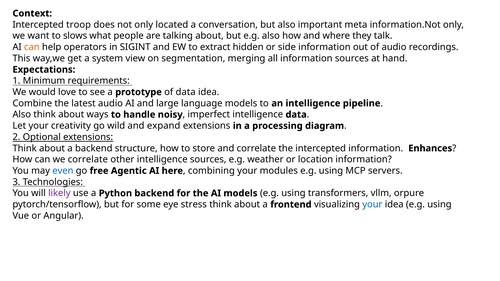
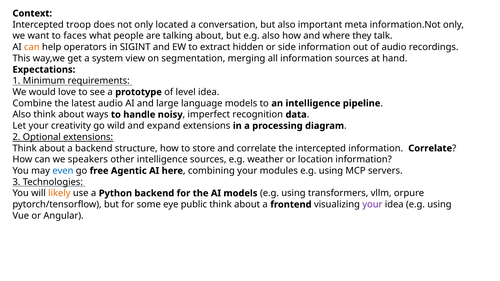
slows: slows -> faces
of data: data -> level
imperfect intelligence: intelligence -> recognition
information Enhances: Enhances -> Correlate
we correlate: correlate -> speakers
likely colour: purple -> orange
stress: stress -> public
your at (372, 205) colour: blue -> purple
